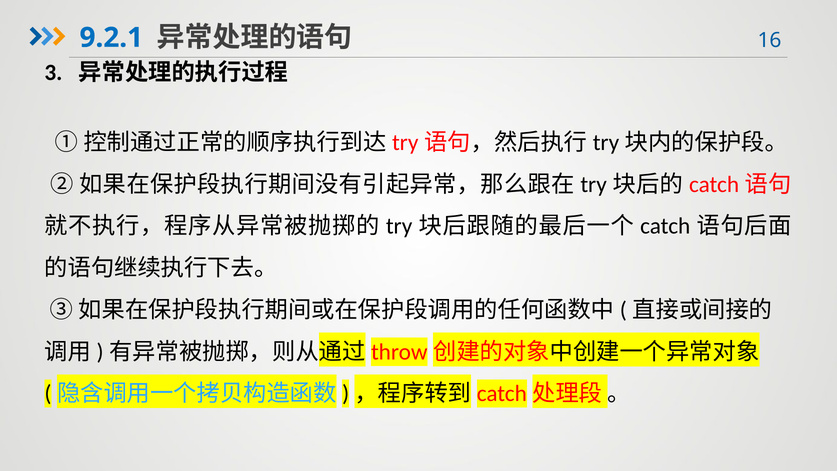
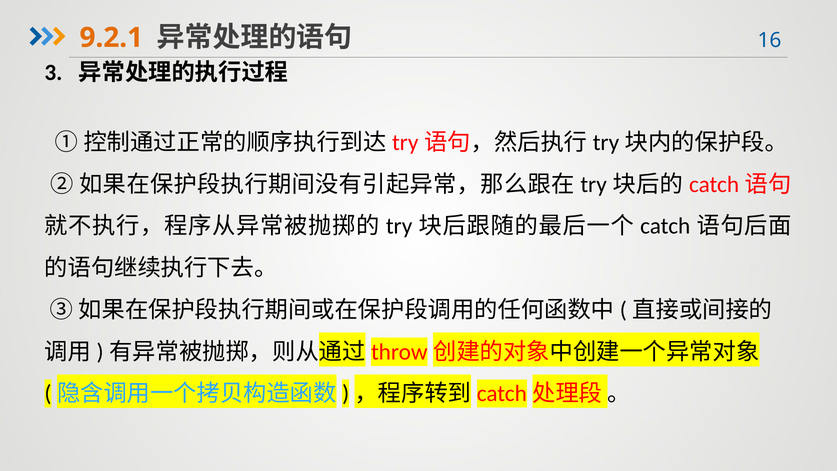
9.2.1 colour: blue -> orange
